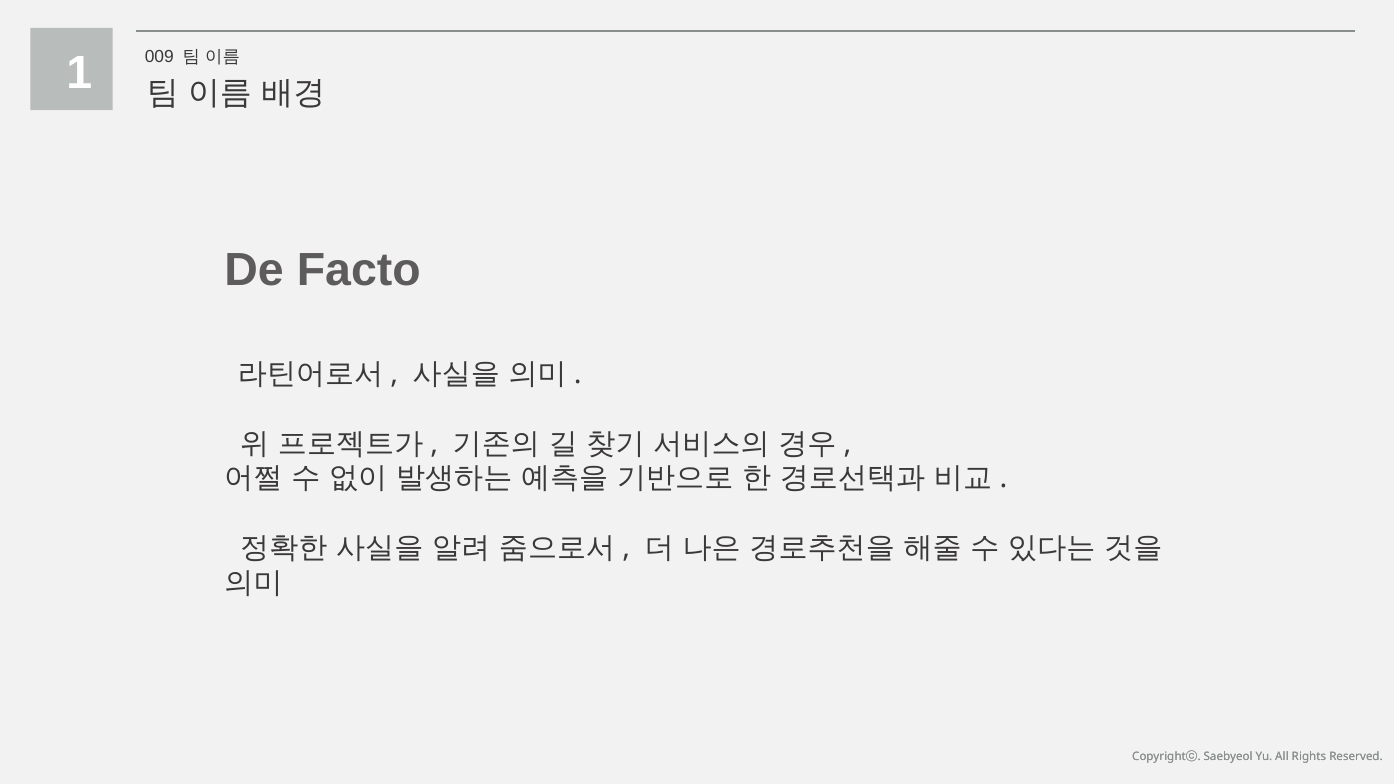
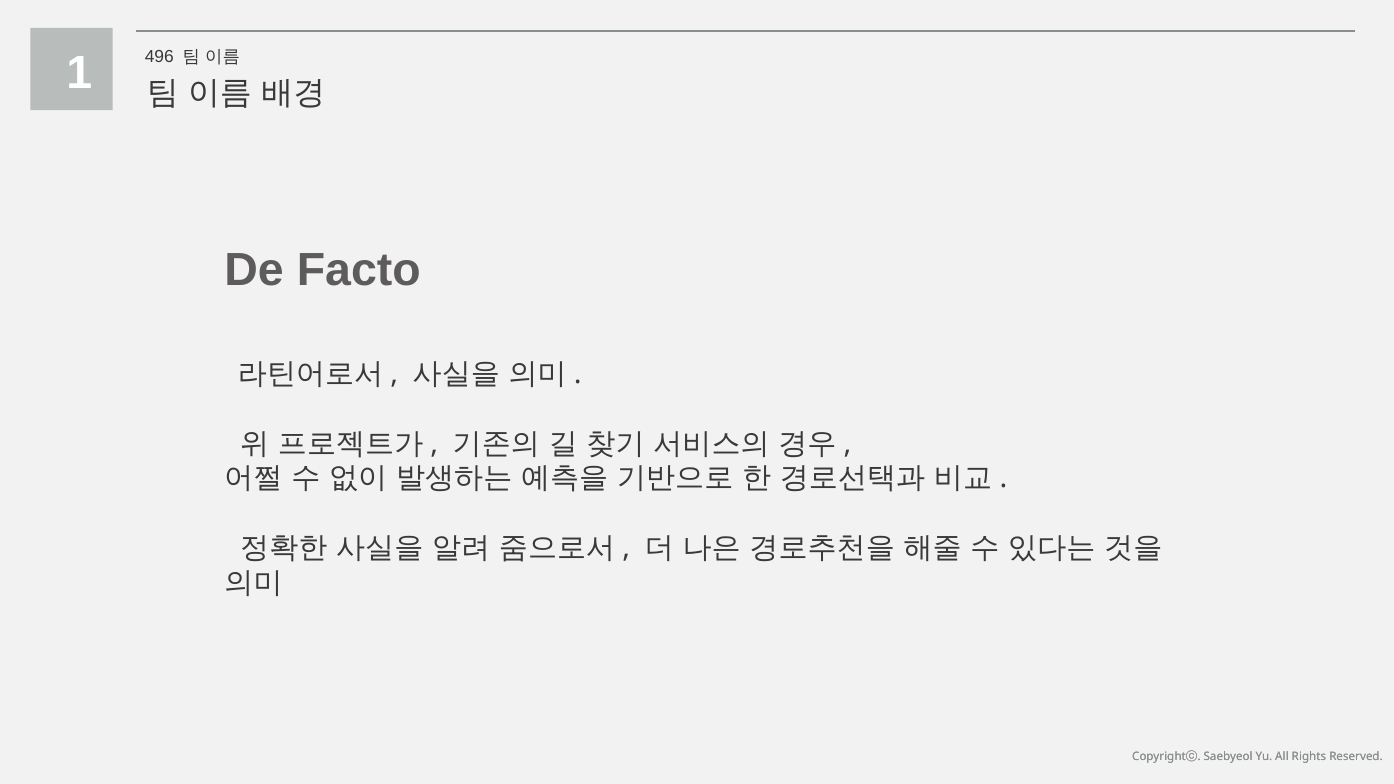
009: 009 -> 496
